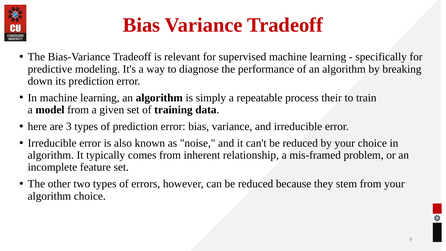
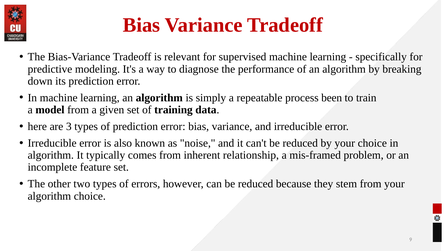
their: their -> been
